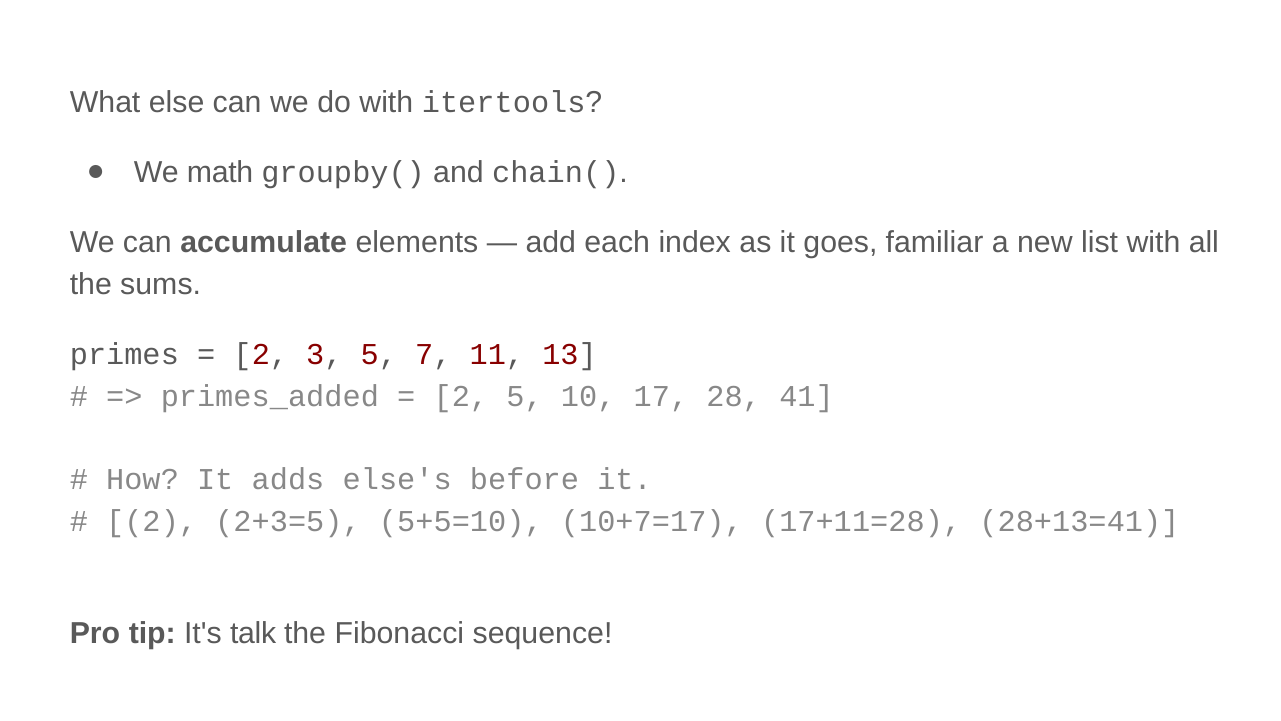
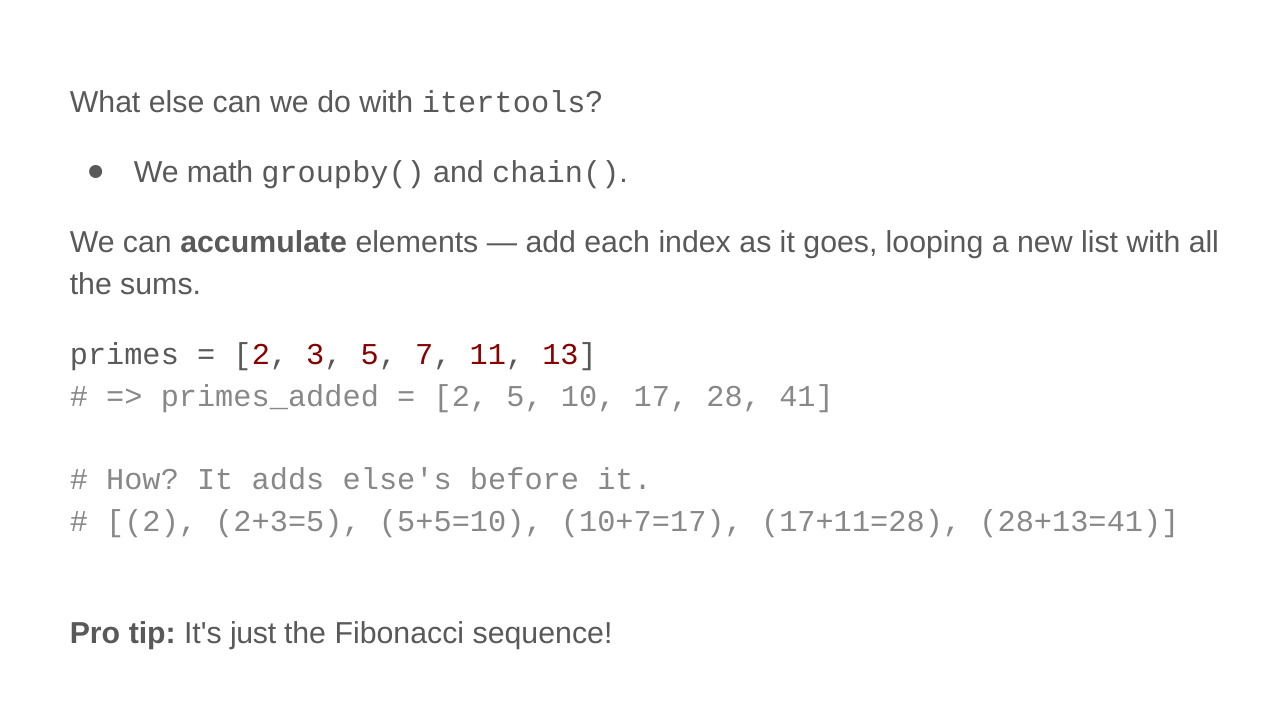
familiar: familiar -> looping
talk: talk -> just
